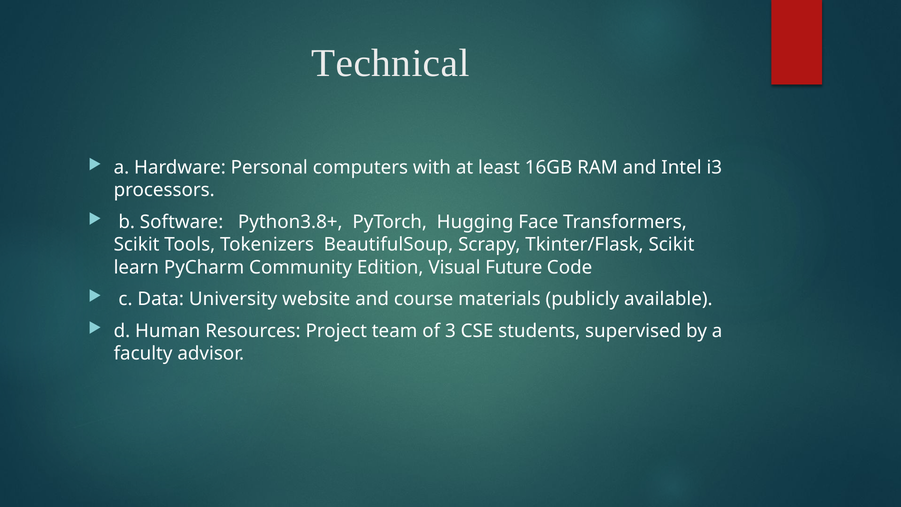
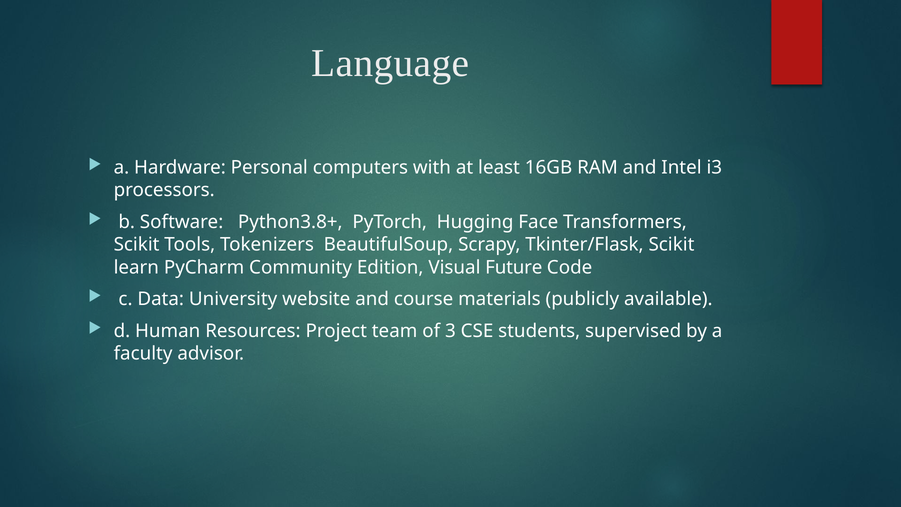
Technical: Technical -> Language
